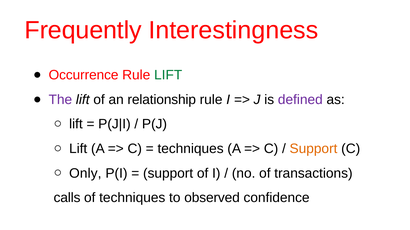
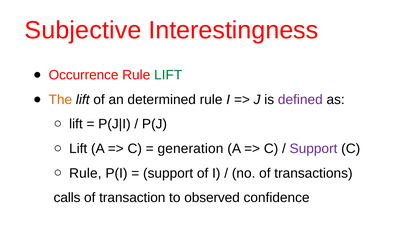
Frequently: Frequently -> Subjective
The colour: purple -> orange
relationship: relationship -> determined
techniques at (191, 149): techniques -> generation
Support at (314, 149) colour: orange -> purple
Only at (85, 174): Only -> Rule
of techniques: techniques -> transaction
